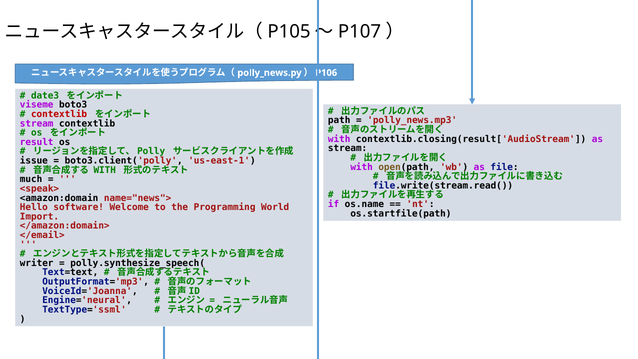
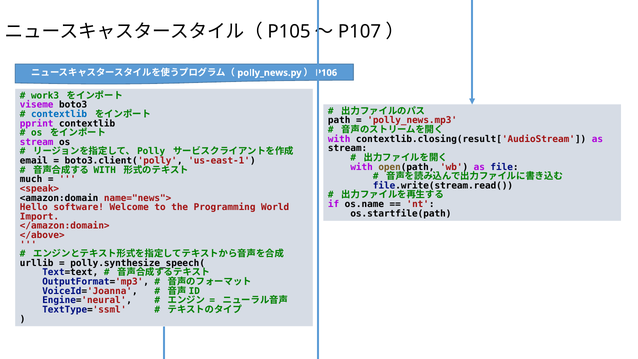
date3: date3 -> work3
contextlib at (59, 114) colour: red -> blue
stream at (37, 123): stream -> pprint
result at (37, 142): result -> stream
issue: issue -> email
</email>: </email> -> </above>
writer: writer -> urllib
